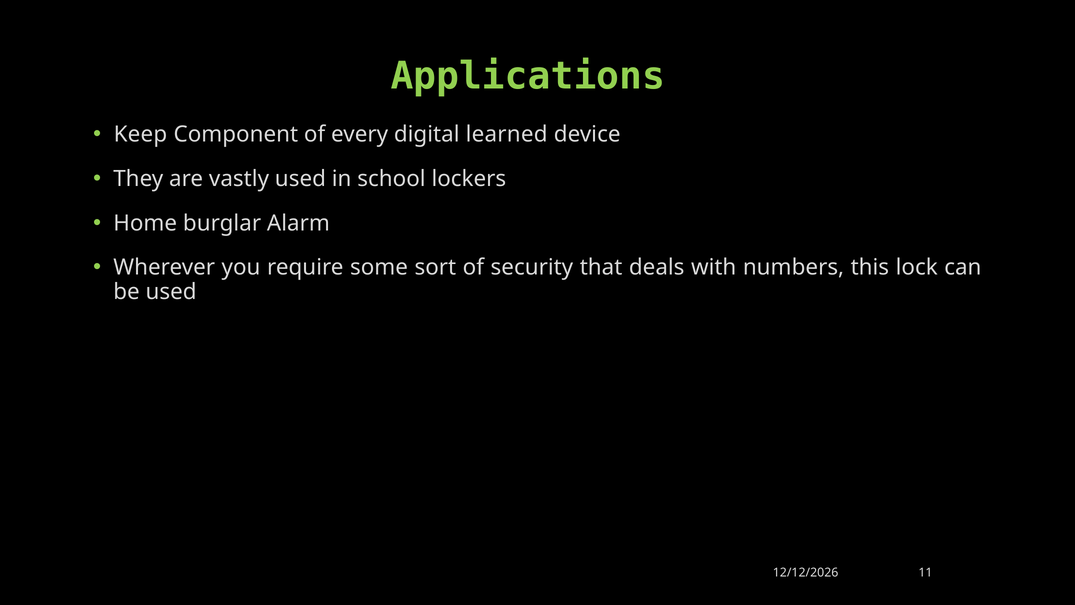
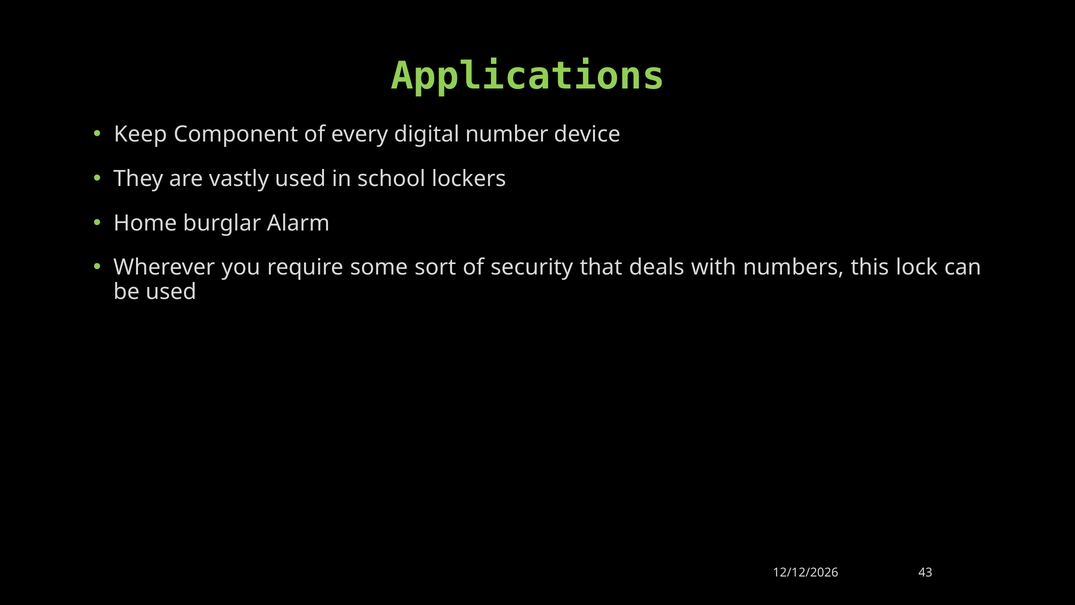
learned: learned -> number
11: 11 -> 43
